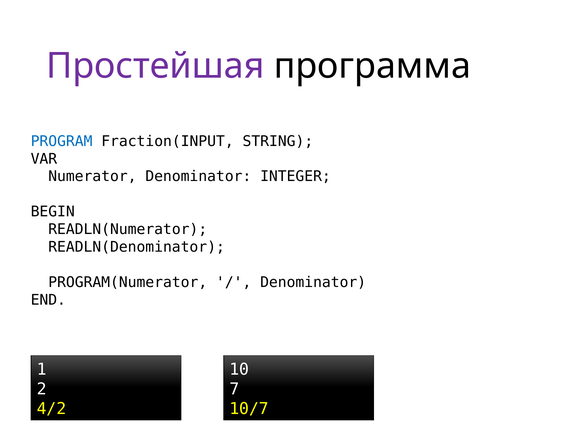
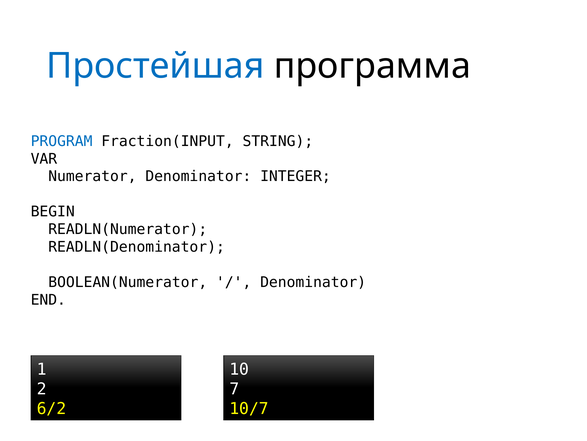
Простейшая colour: purple -> blue
PROGRAM(Numerator: PROGRAM(Numerator -> BOOLEAN(Numerator
4/2: 4/2 -> 6/2
